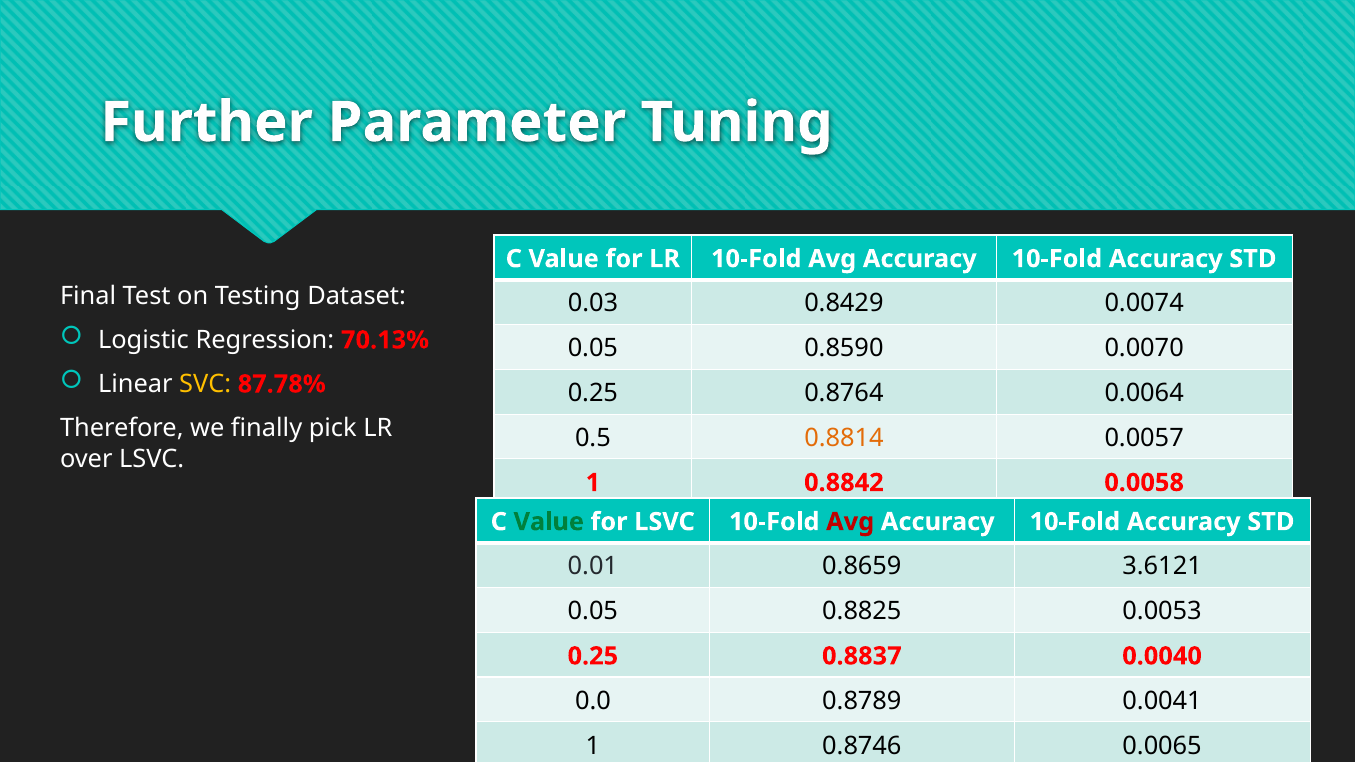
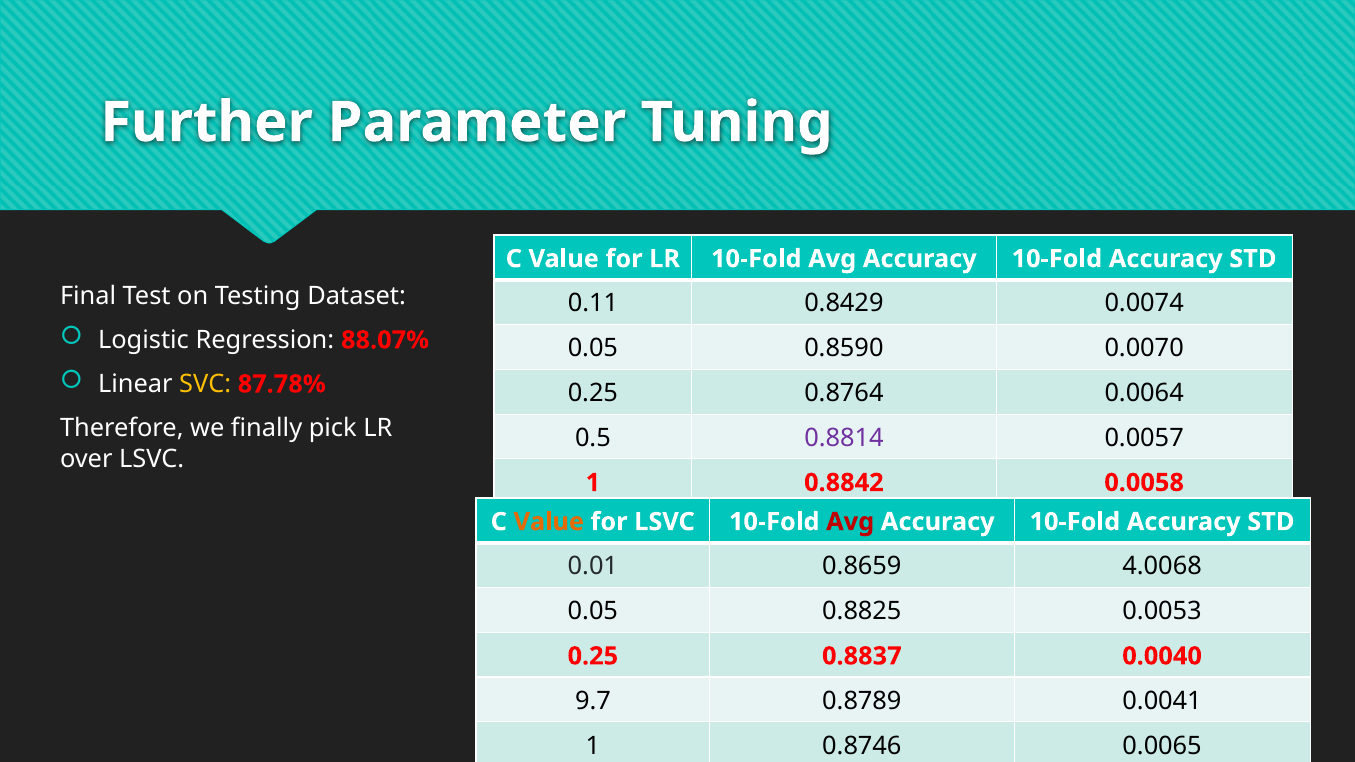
0.03: 0.03 -> 0.11
70.13%: 70.13% -> 88.07%
0.8814 colour: orange -> purple
Value at (549, 522) colour: green -> orange
3.6121: 3.6121 -> 4.0068
0.0: 0.0 -> 9.7
